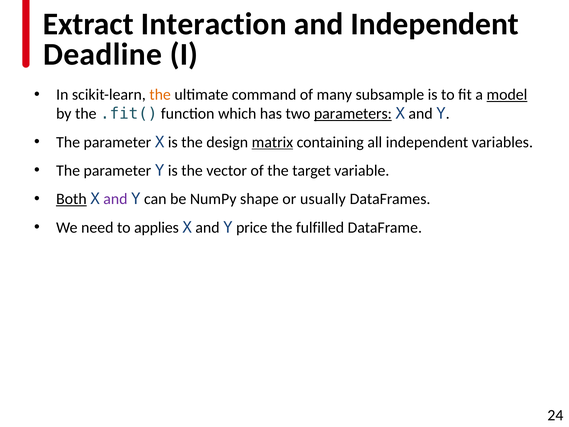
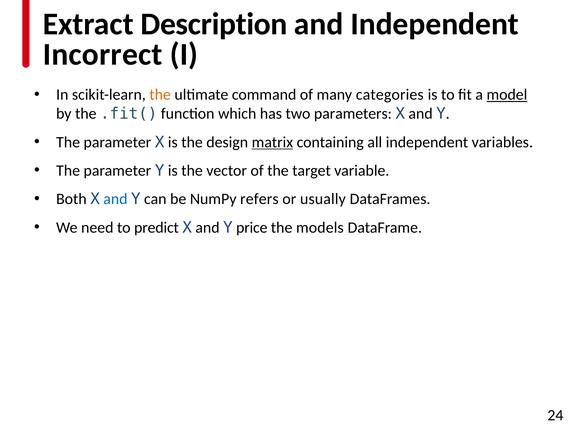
Interaction: Interaction -> Description
Deadline: Deadline -> Incorrect
subsample: subsample -> categories
parameters underline: present -> none
Both underline: present -> none
and at (115, 199) colour: purple -> blue
shape: shape -> refers
applies: applies -> predict
fulfilled: fulfilled -> models
